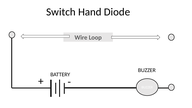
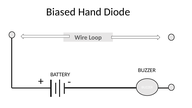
Switch: Switch -> Biased
